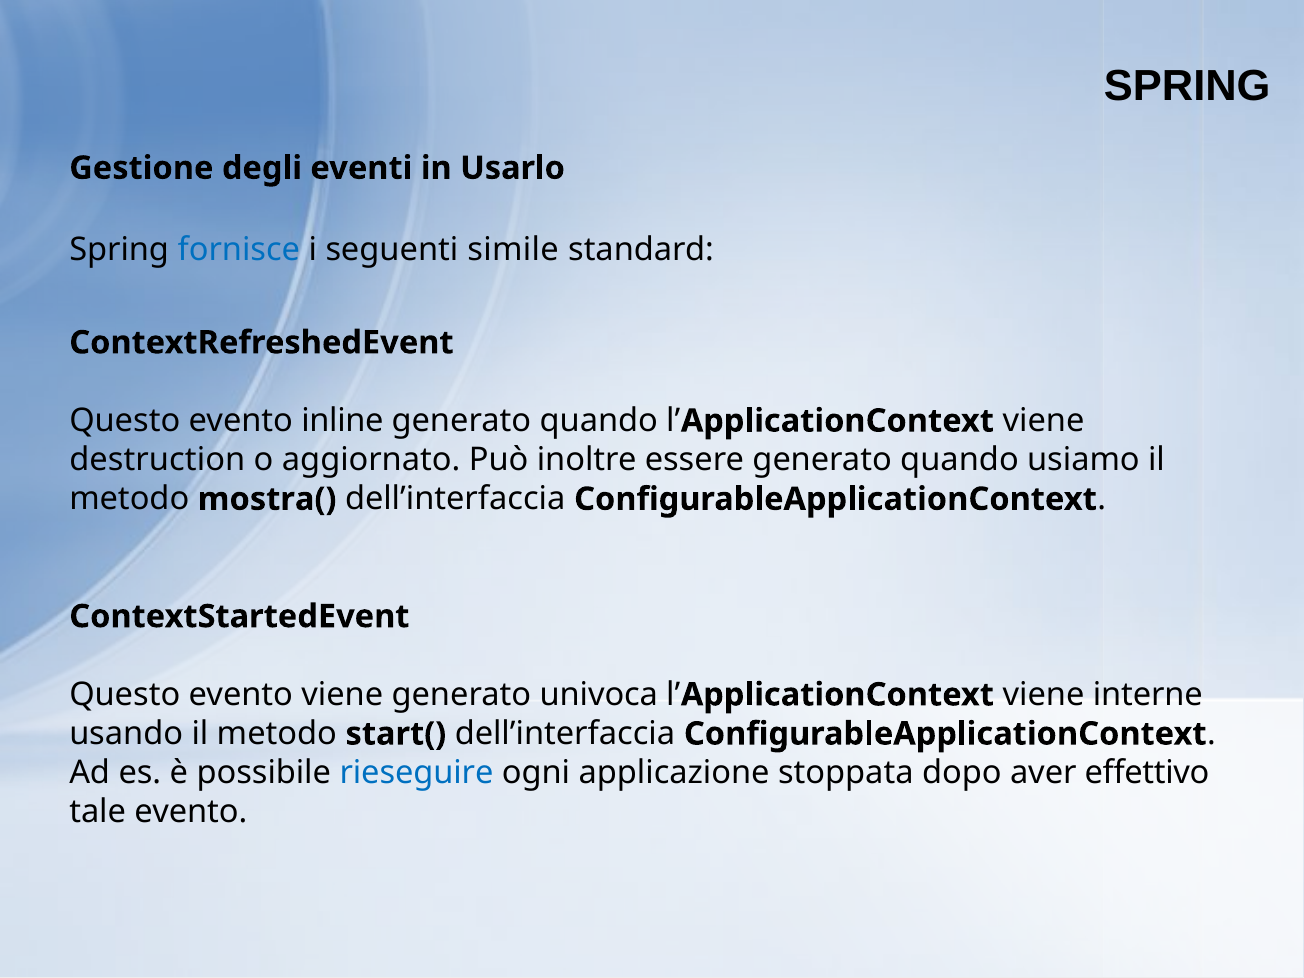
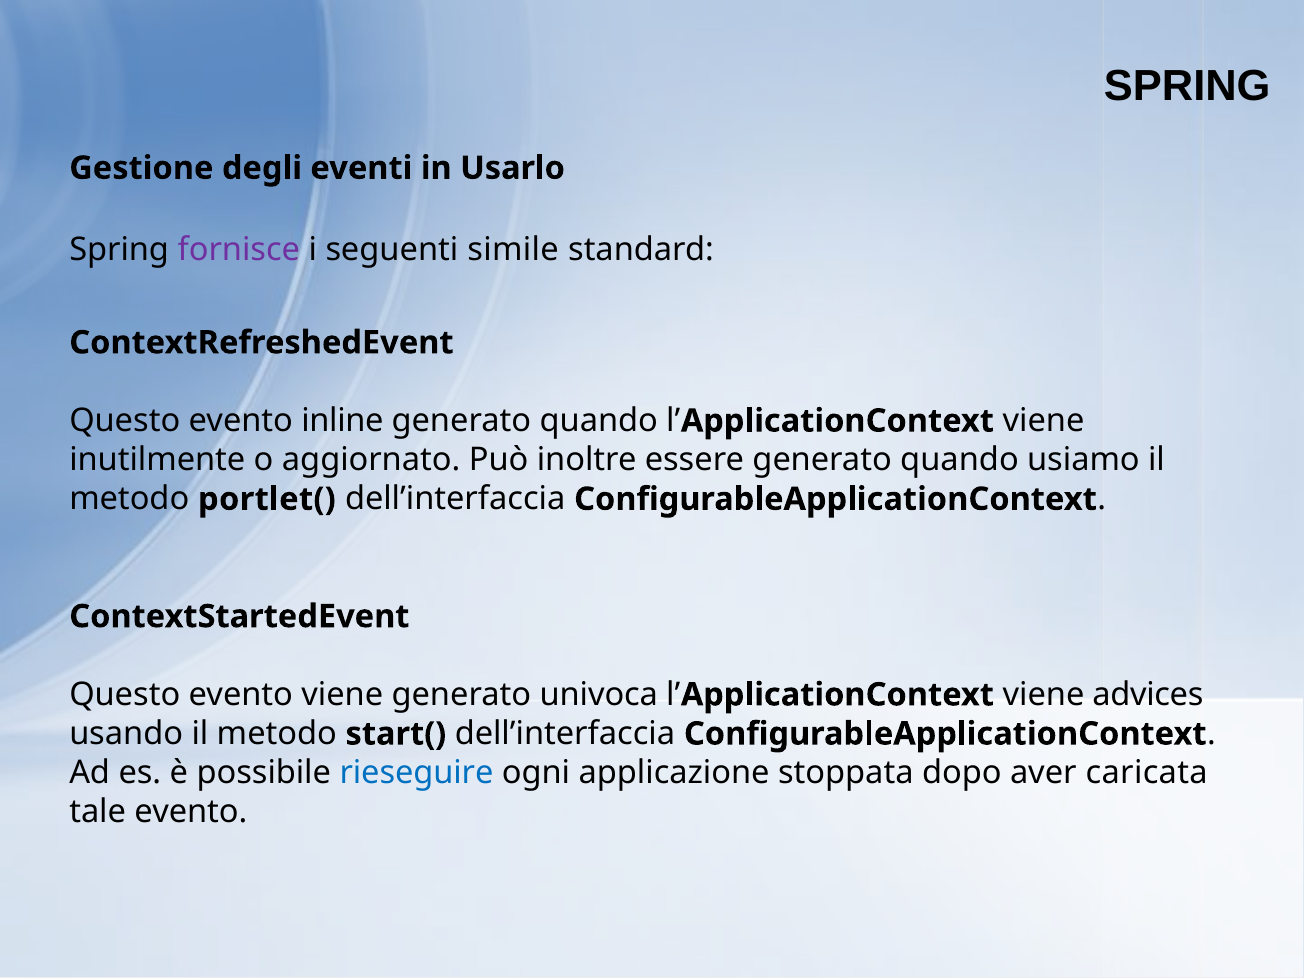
fornisce colour: blue -> purple
destruction: destruction -> inutilmente
mostra(: mostra( -> portlet(
interne: interne -> advices
effettivo: effettivo -> caricata
